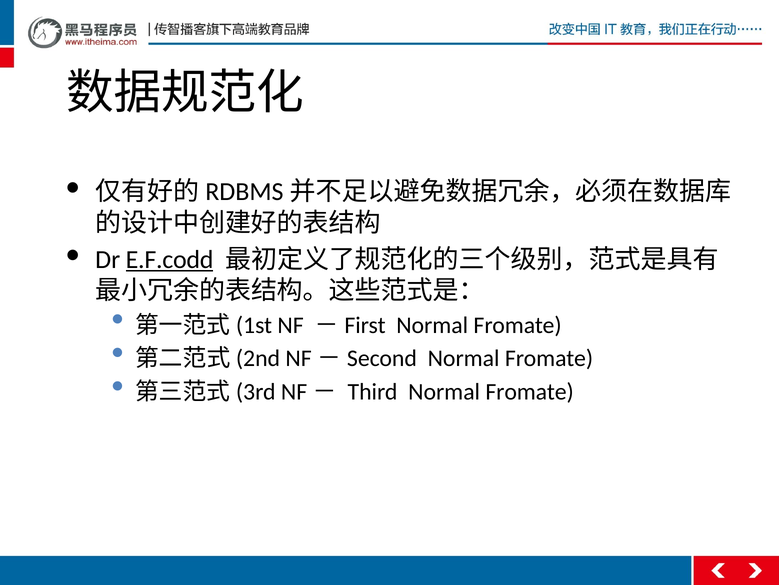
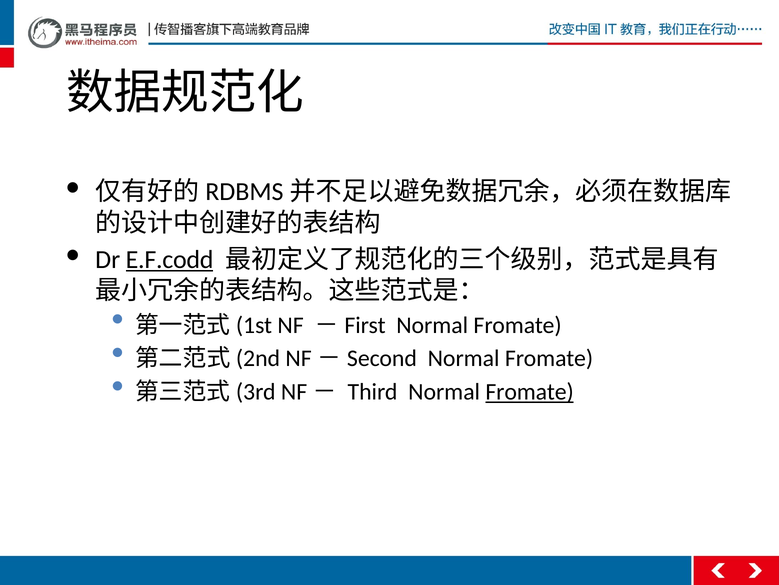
Fromate at (530, 391) underline: none -> present
